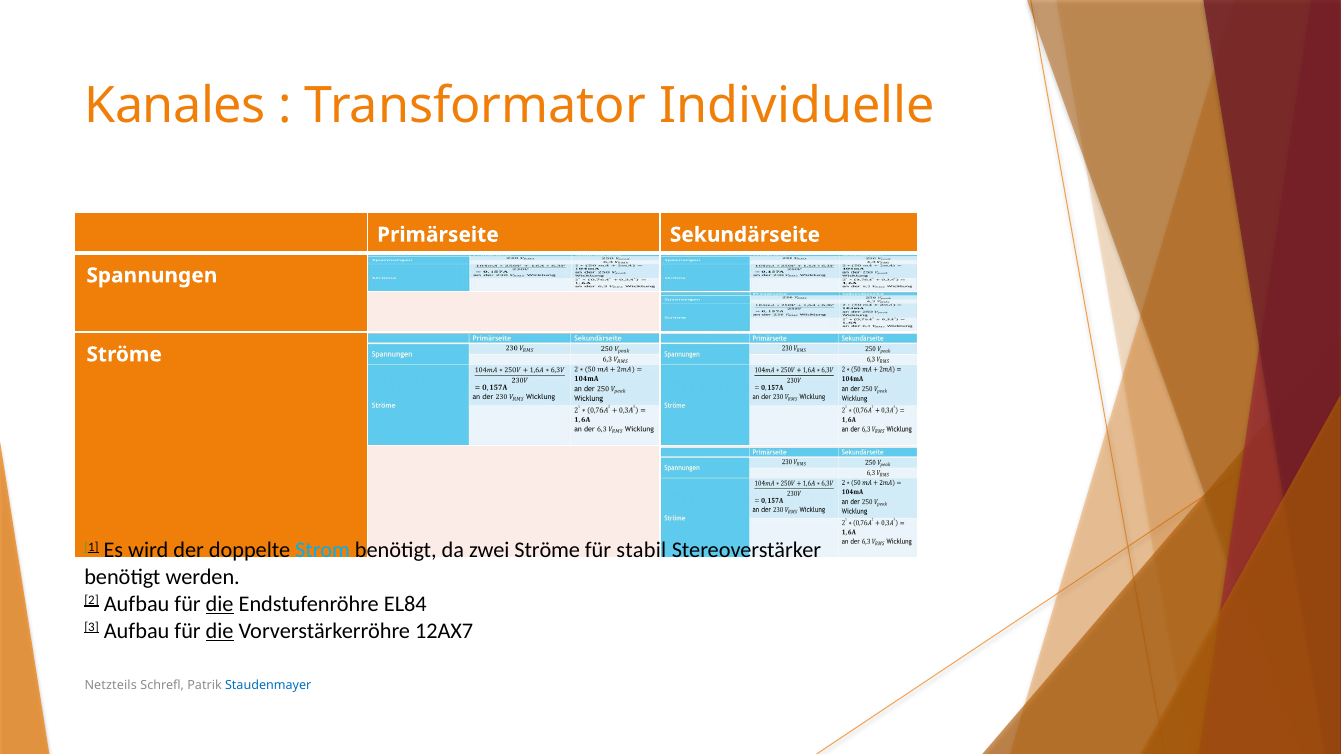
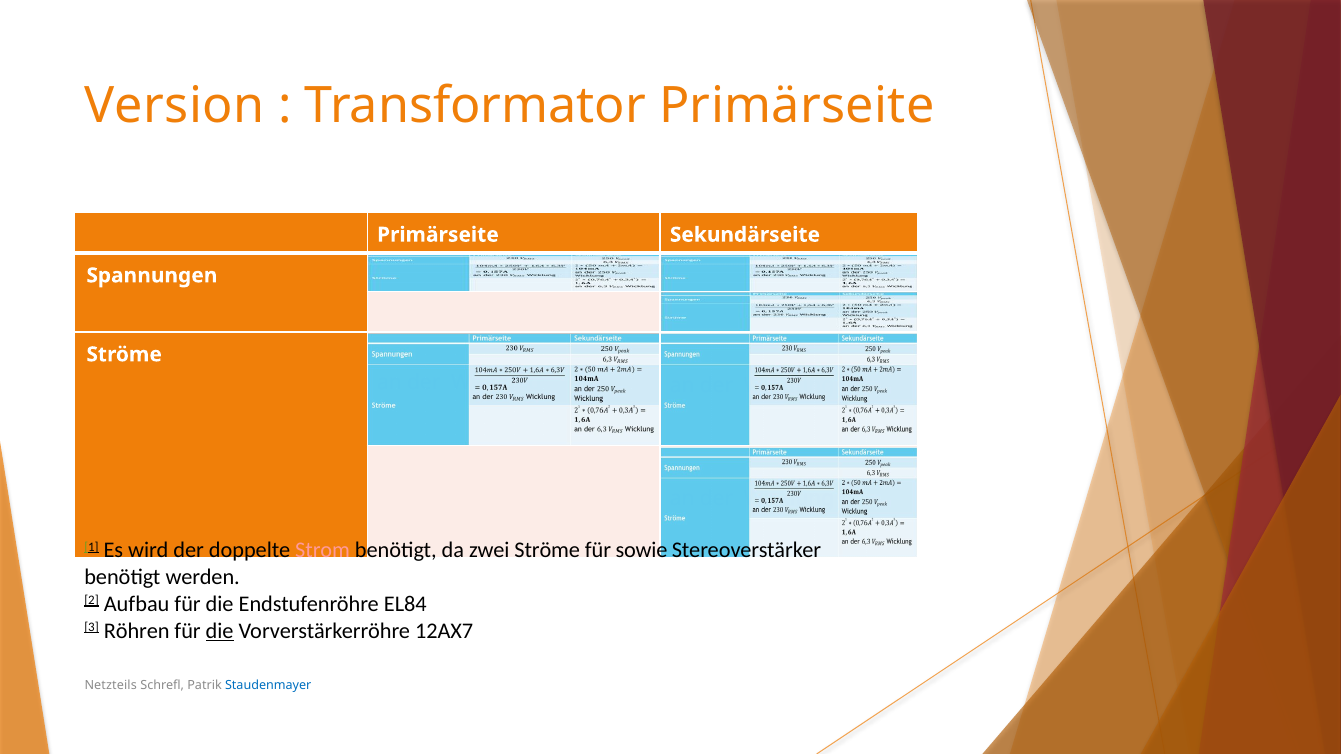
Kanales: Kanales -> Version
Transformator Individuelle: Individuelle -> Primärseite
Strom colour: light blue -> pink
stabil: stabil -> sowie
die at (220, 604) underline: present -> none
3 Aufbau: Aufbau -> Röhren
